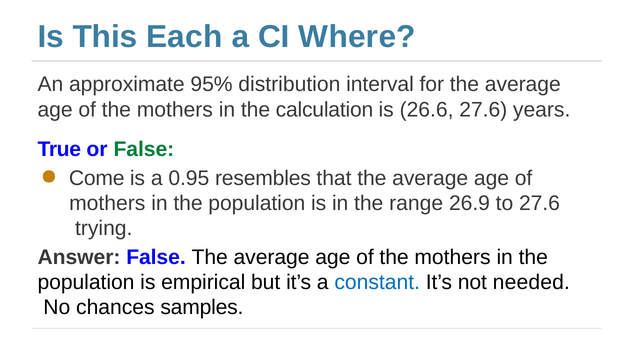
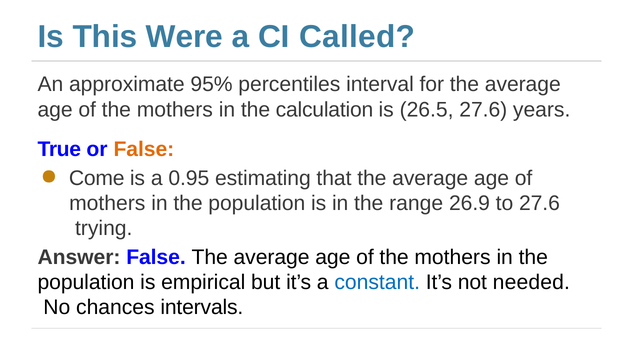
Each: Each -> Were
Where: Where -> Called
distribution: distribution -> percentiles
26.6: 26.6 -> 26.5
False at (144, 150) colour: green -> orange
resembles: resembles -> estimating
samples: samples -> intervals
